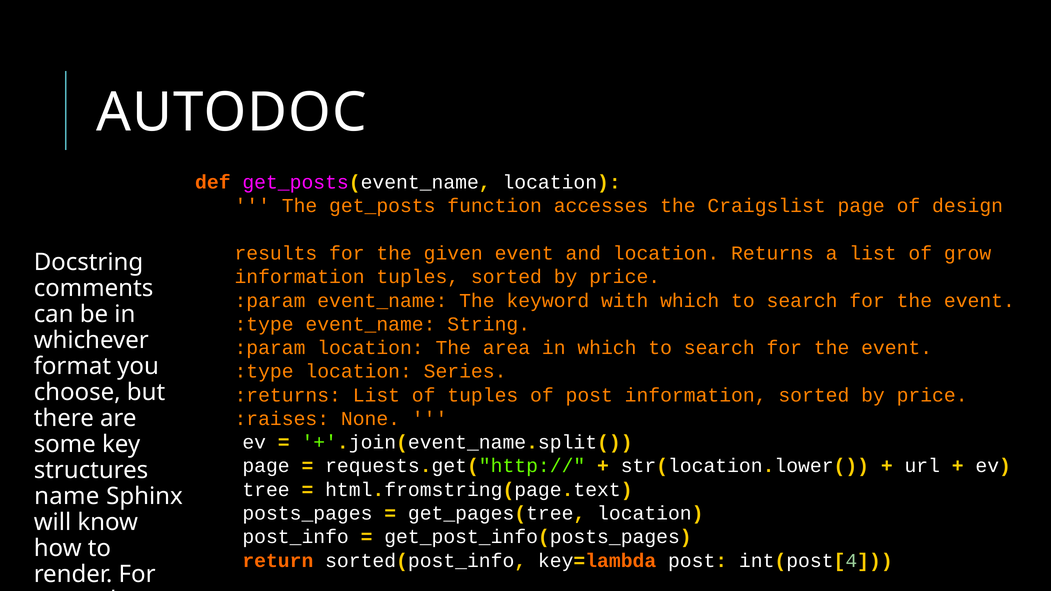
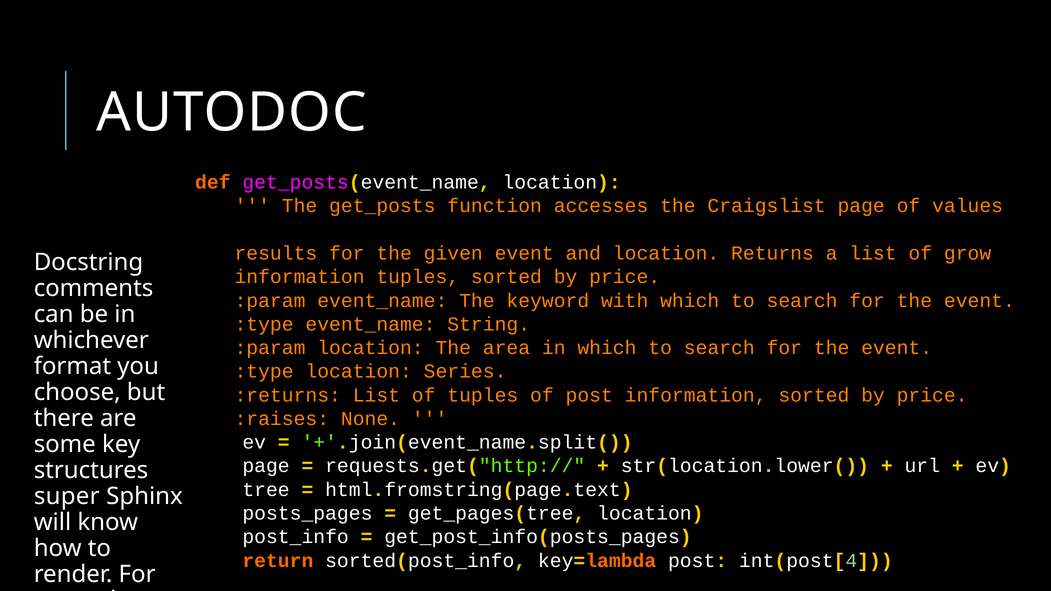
design: design -> values
name: name -> super
